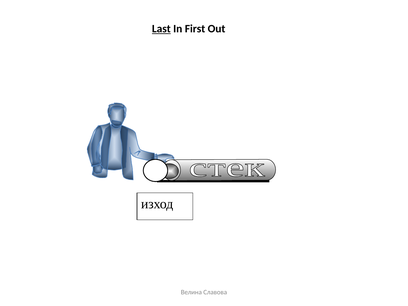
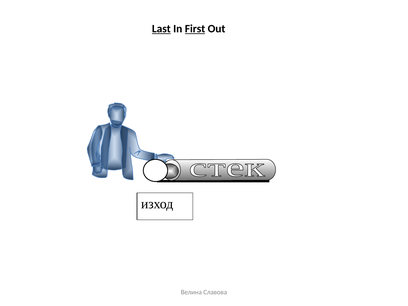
First underline: none -> present
